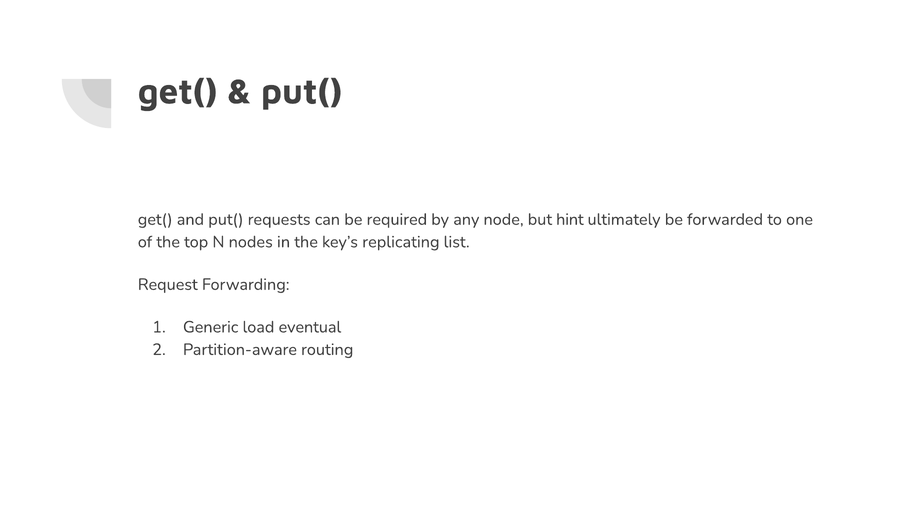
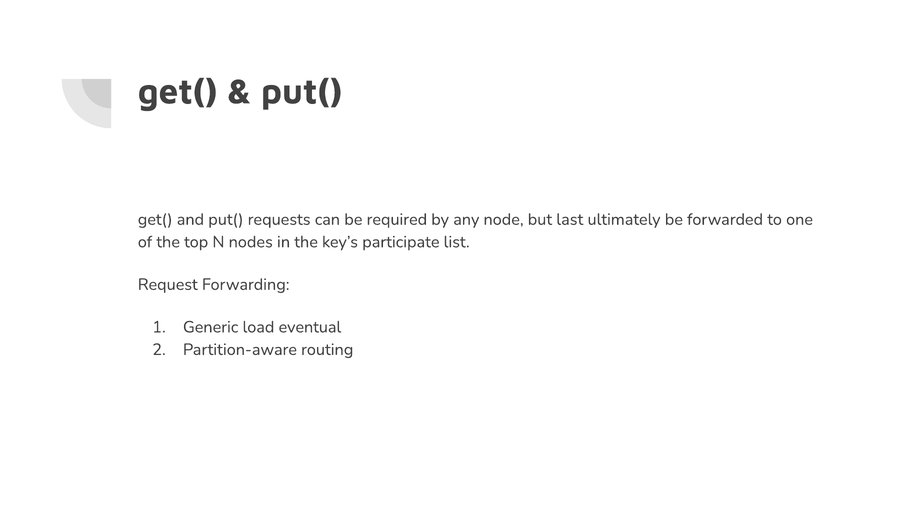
hint: hint -> last
replicating: replicating -> participate
